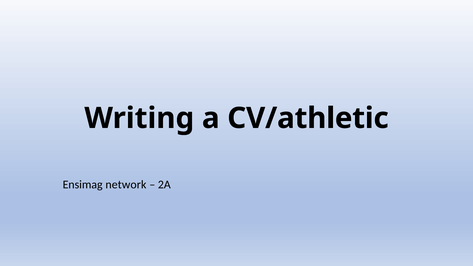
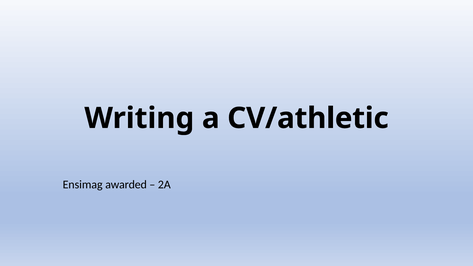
network: network -> awarded
